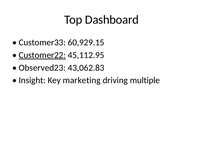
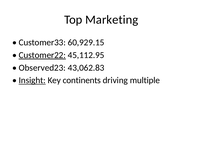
Dashboard: Dashboard -> Marketing
Insight underline: none -> present
marketing: marketing -> continents
